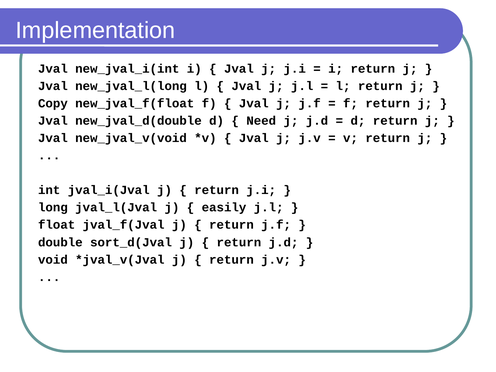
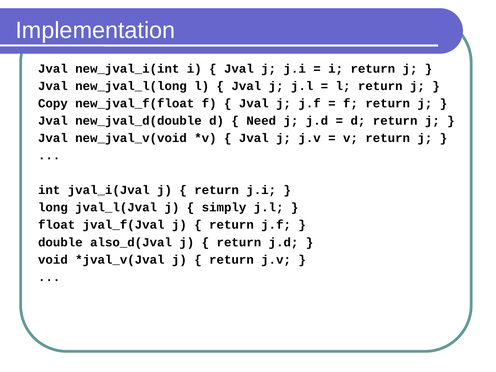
easily: easily -> simply
sort_d(Jval: sort_d(Jval -> also_d(Jval
